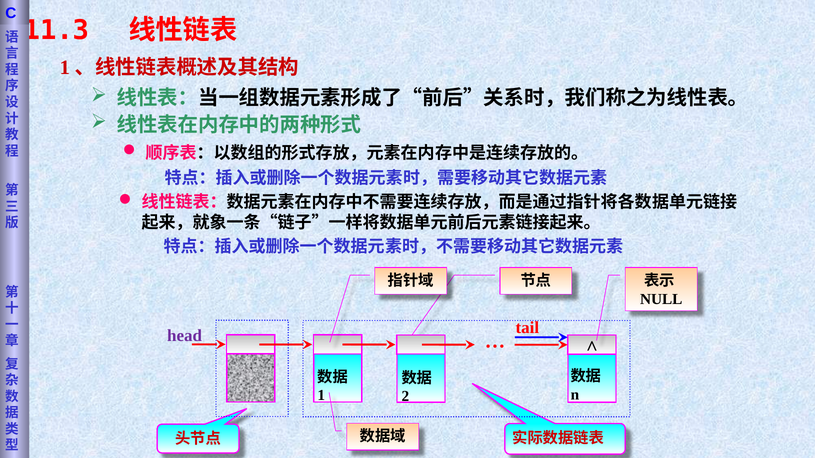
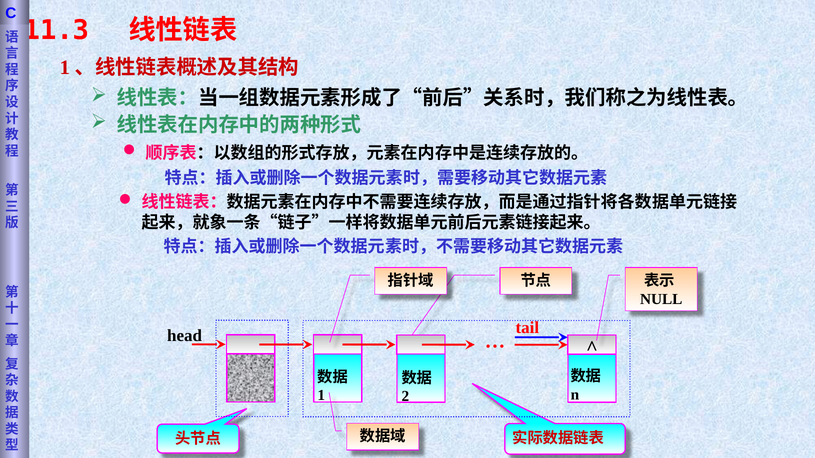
head colour: purple -> black
